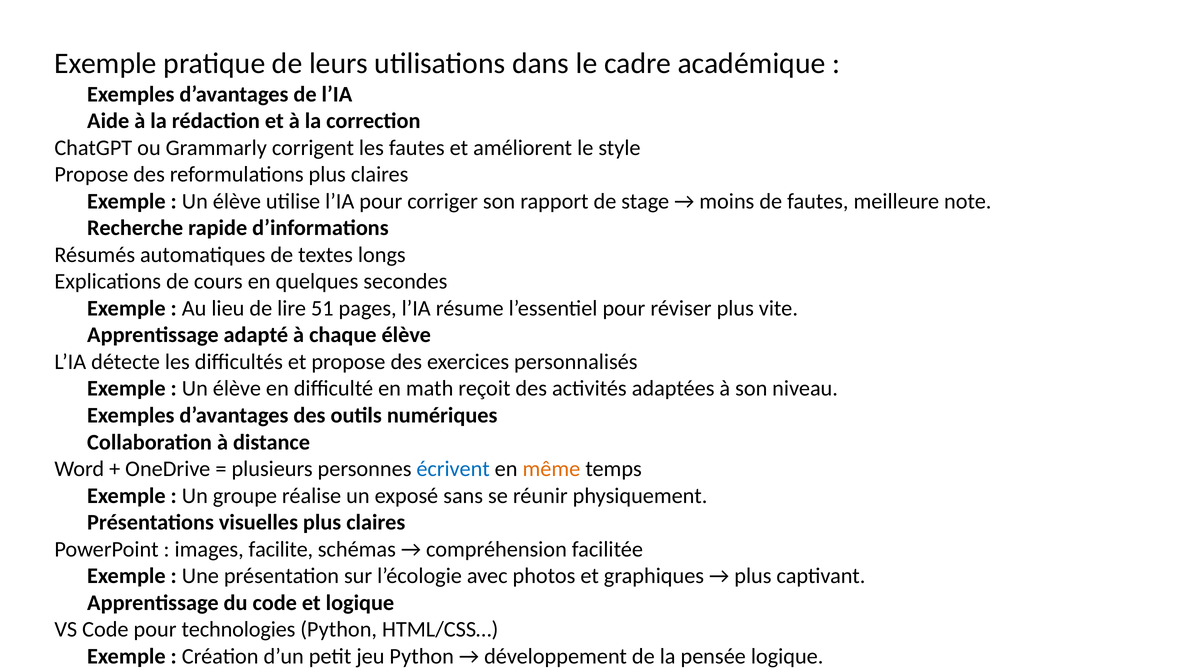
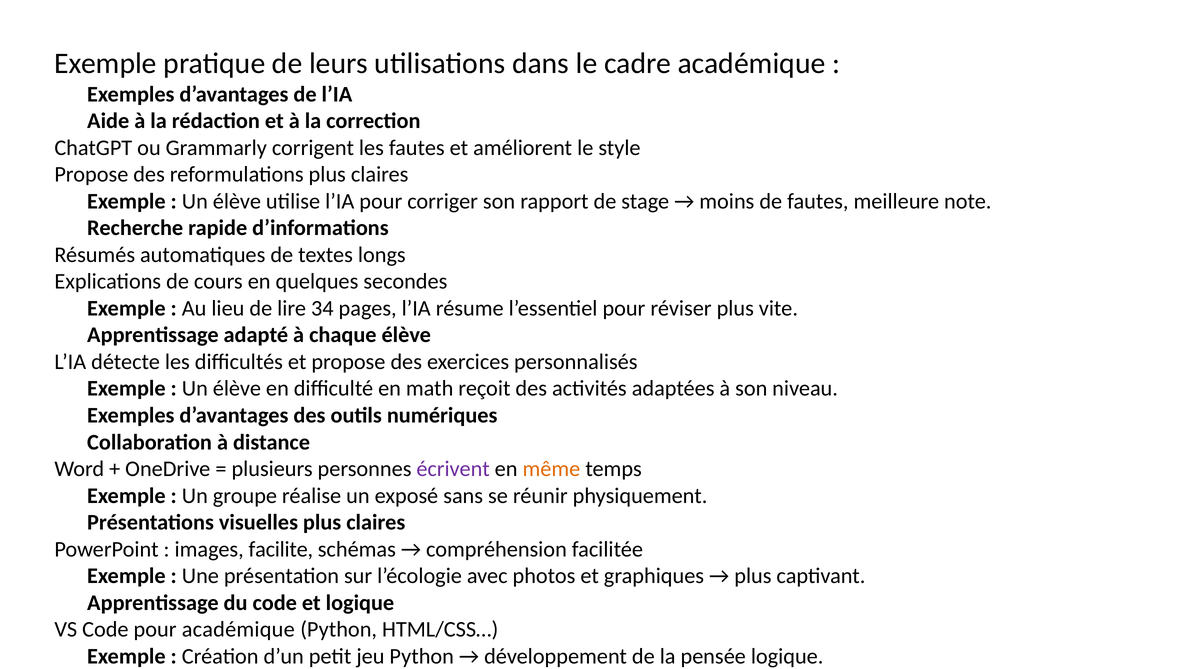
51: 51 -> 34
écrivent colour: blue -> purple
pour technologies: technologies -> académique
